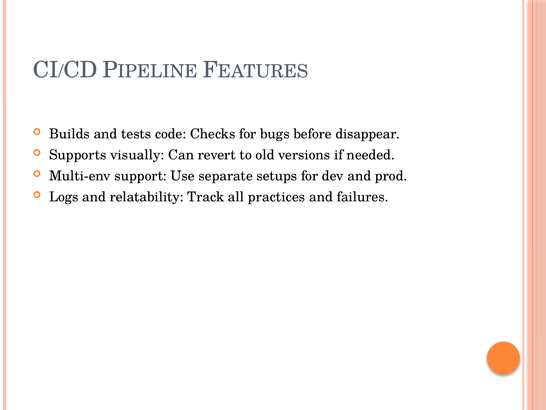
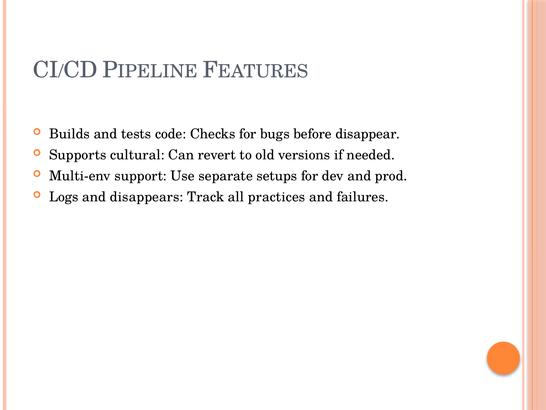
visually: visually -> cultural
relatability: relatability -> disappears
